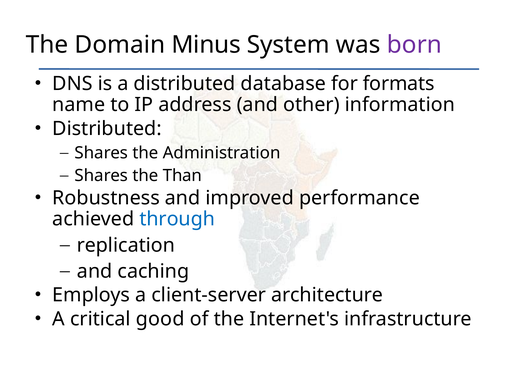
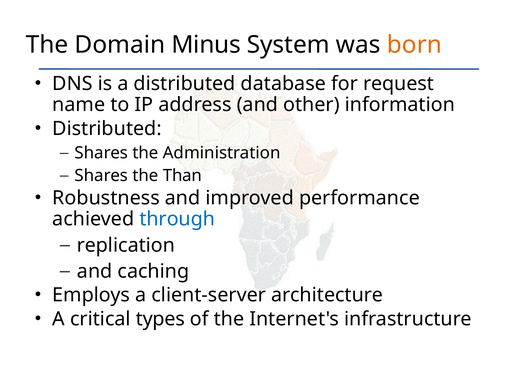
born colour: purple -> orange
formats: formats -> request
good: good -> types
